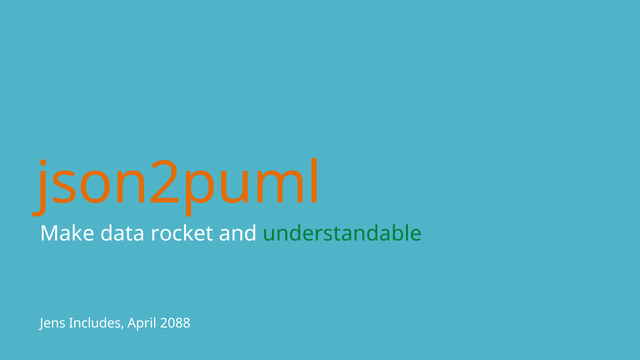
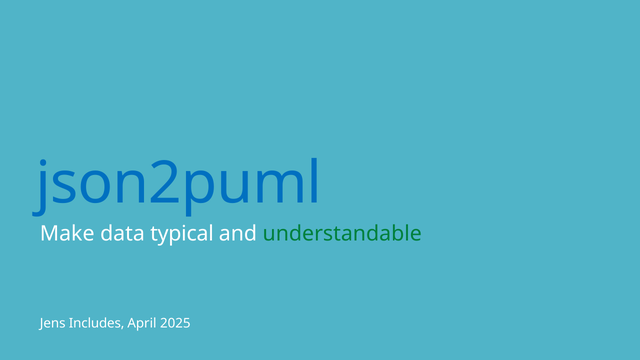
json2puml colour: orange -> blue
rocket: rocket -> typical
2088: 2088 -> 2025
